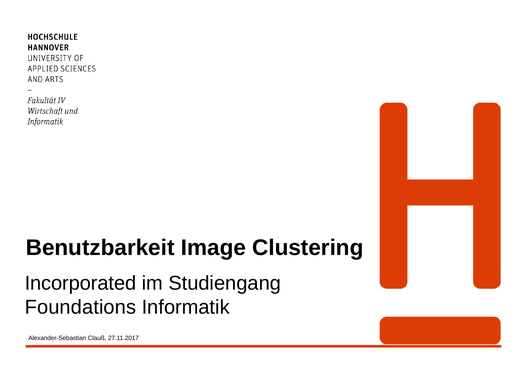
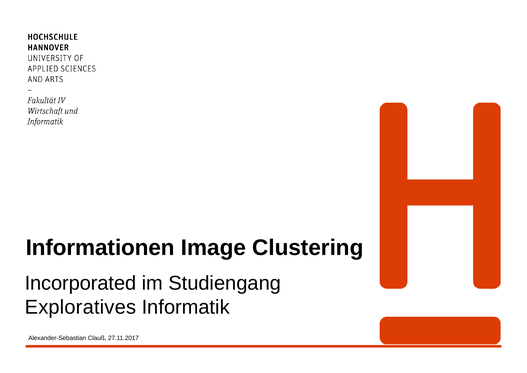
Benutzbarkeit: Benutzbarkeit -> Informationen
Foundations: Foundations -> Exploratives
